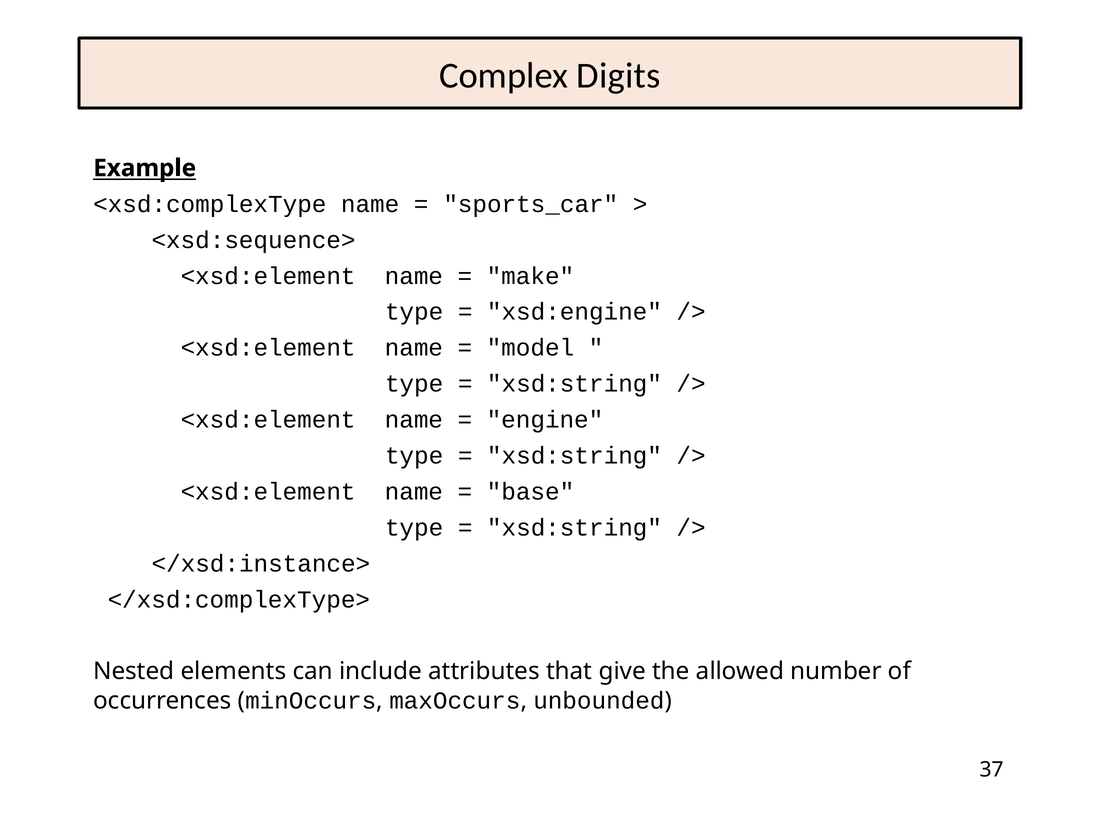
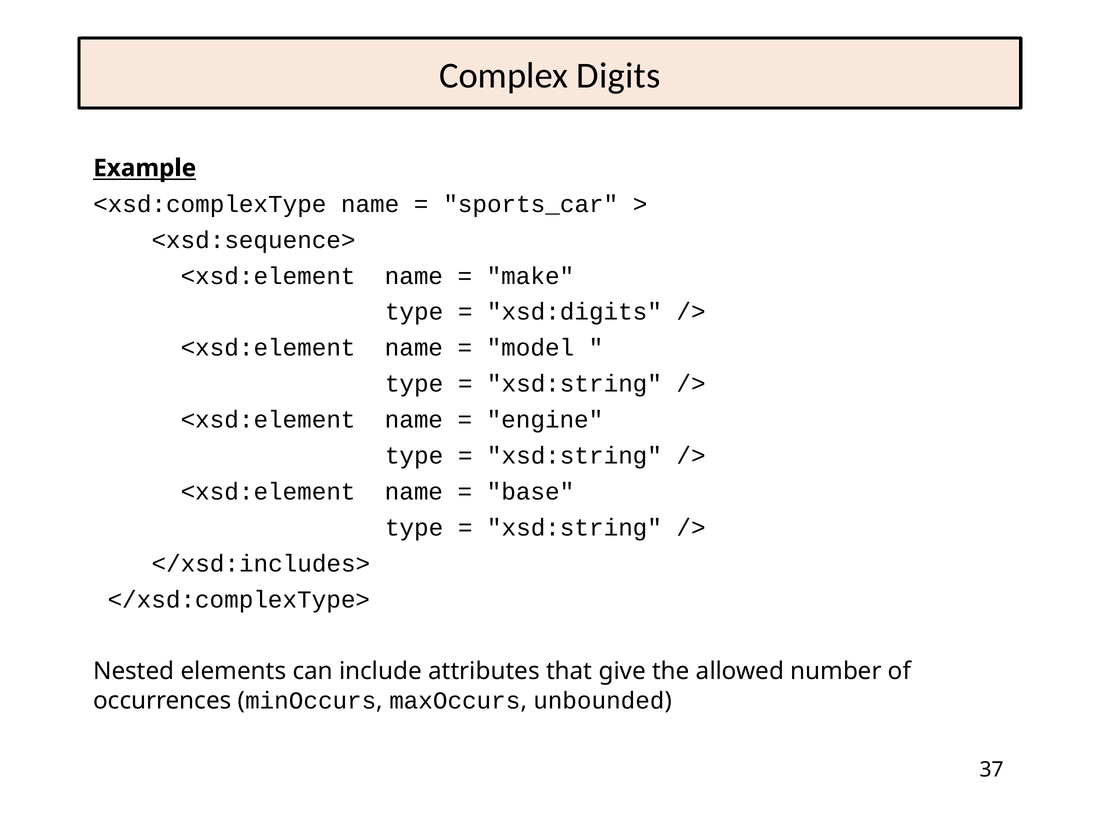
xsd:engine: xsd:engine -> xsd:digits
</xsd:instance>: </xsd:instance> -> </xsd:includes>
